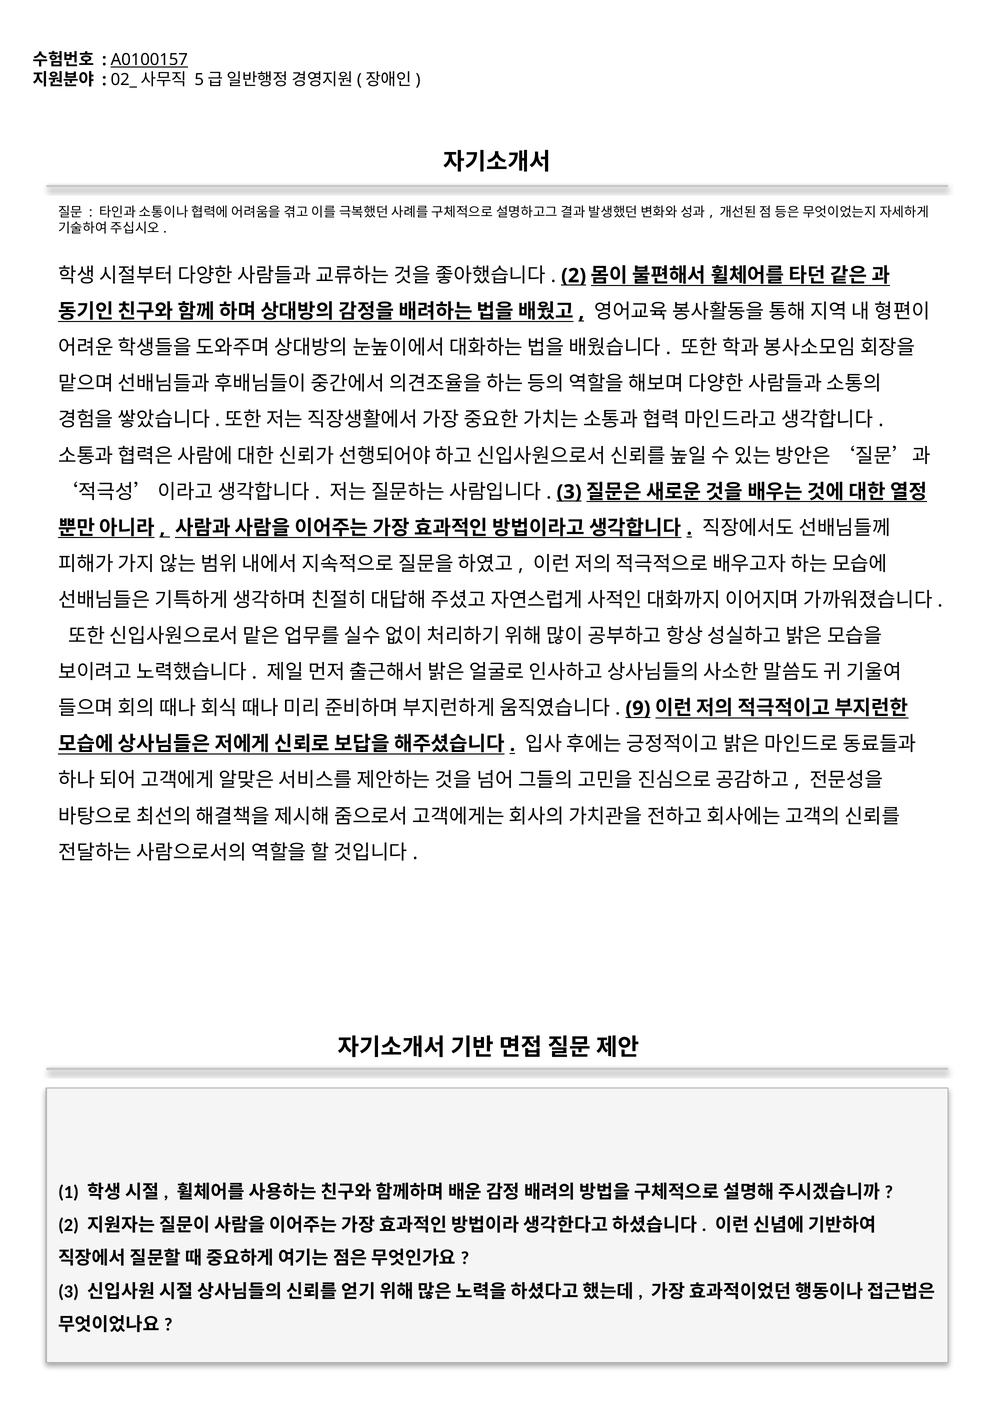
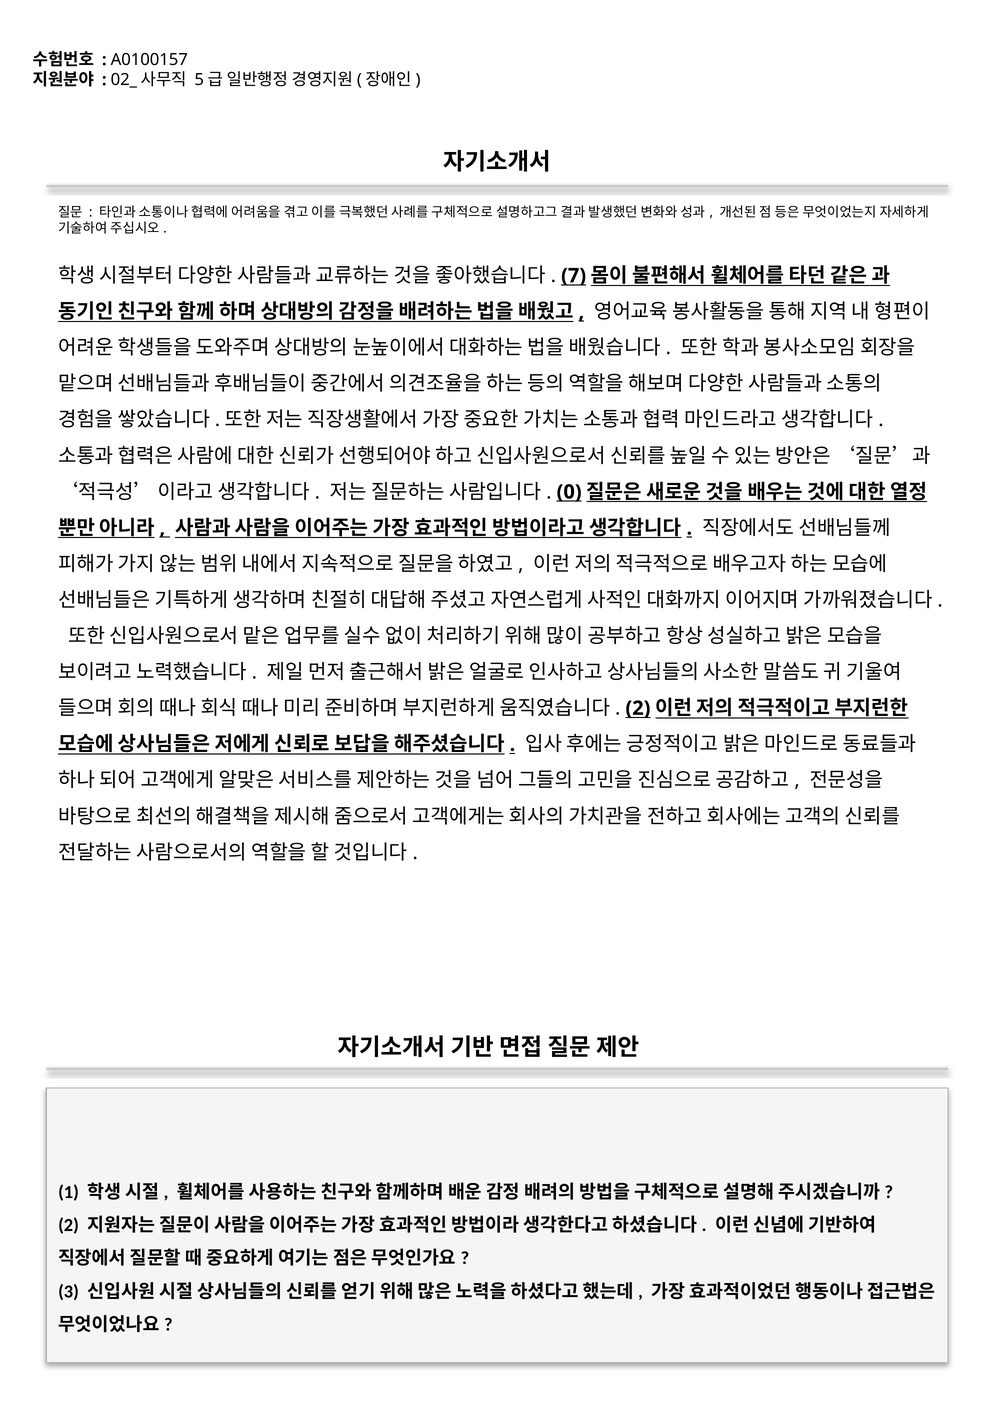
A0100157 underline: present -> none
2 at (574, 276): 2 -> 7
3 at (569, 492): 3 -> 0
9 at (638, 709): 9 -> 2
